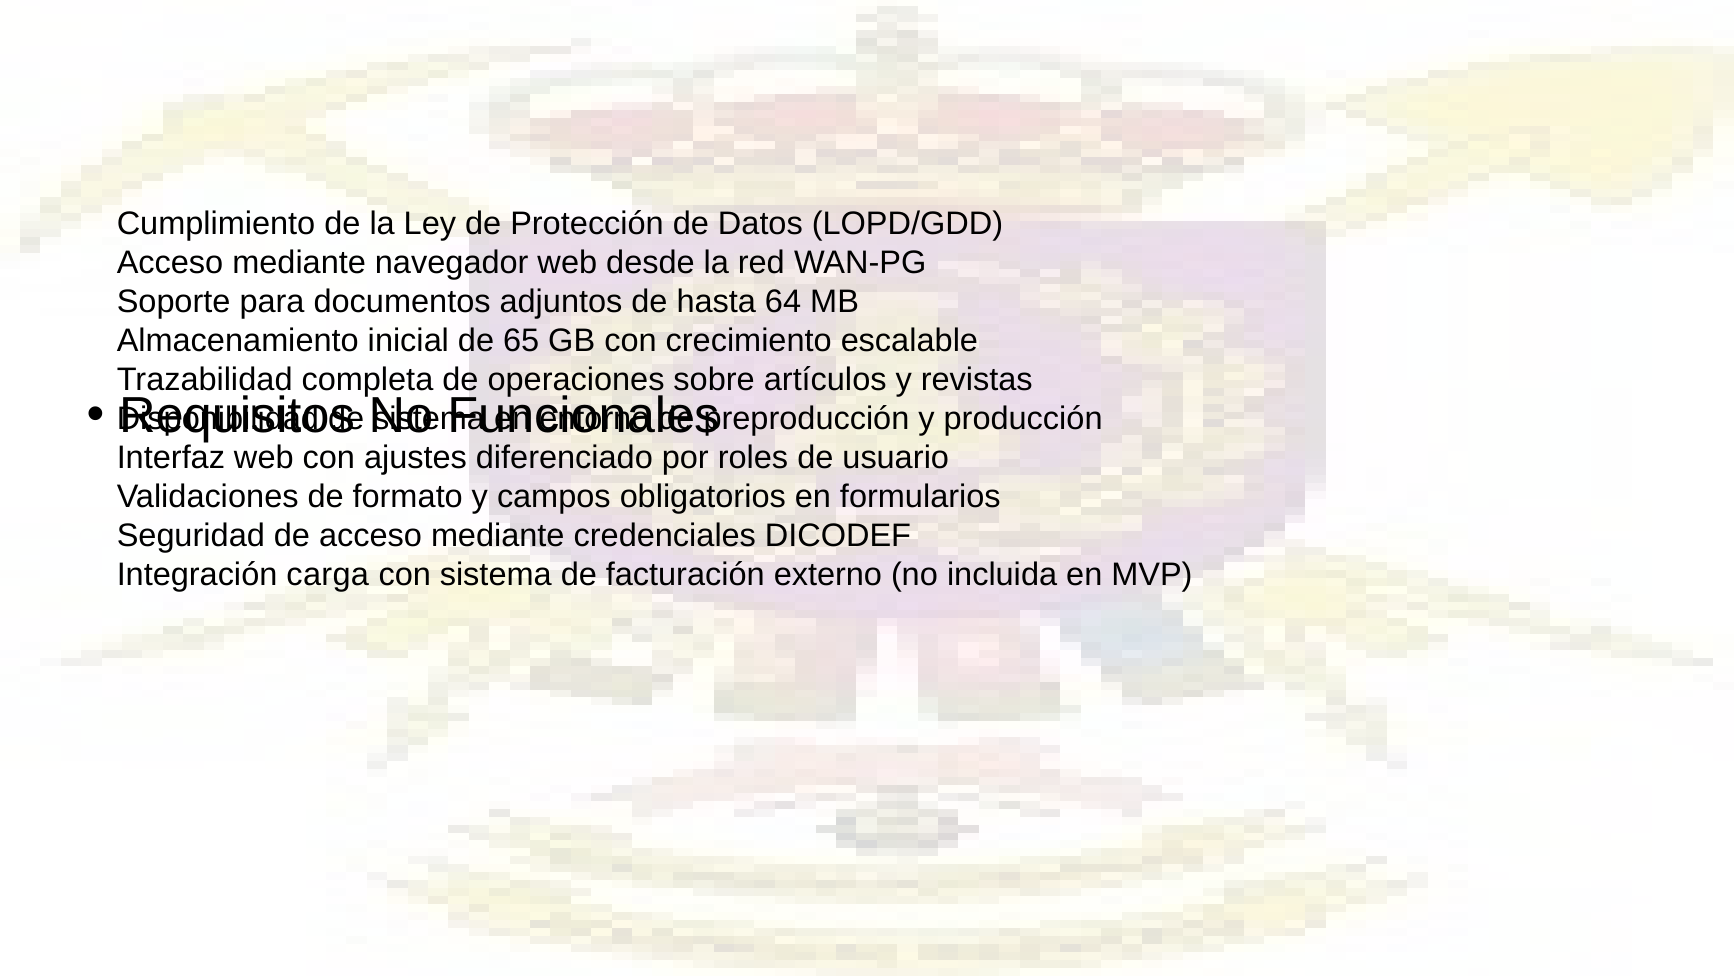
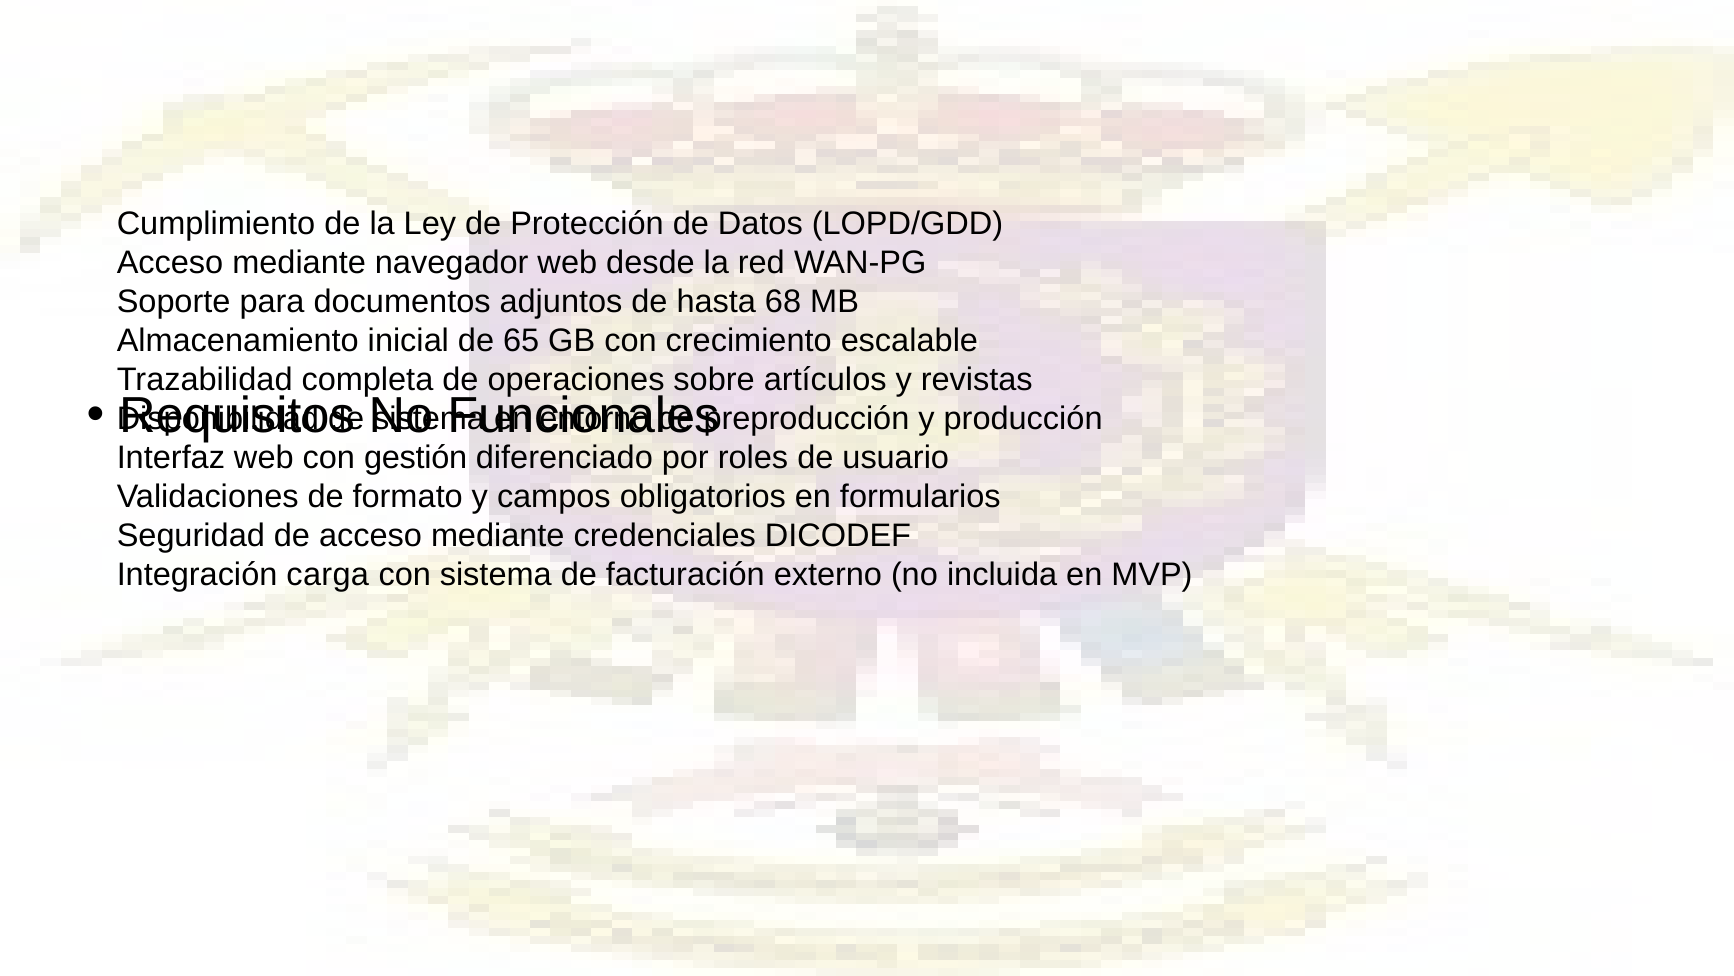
64: 64 -> 68
ajustes: ajustes -> gestión
